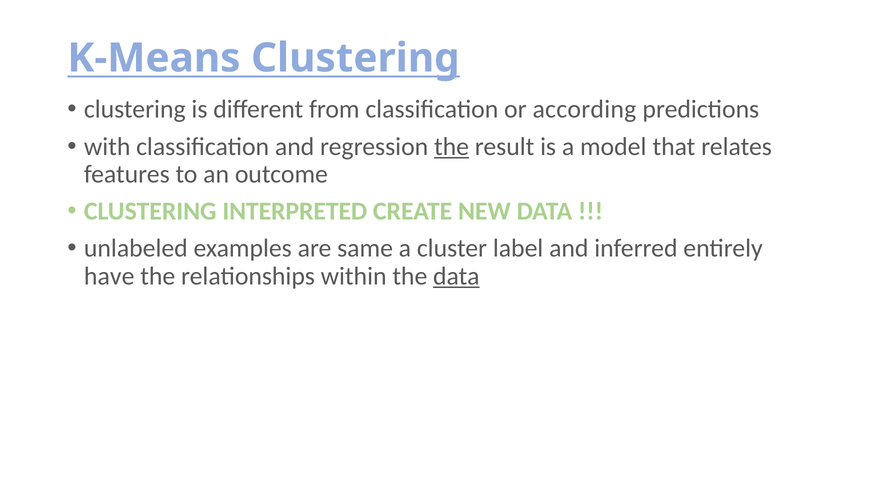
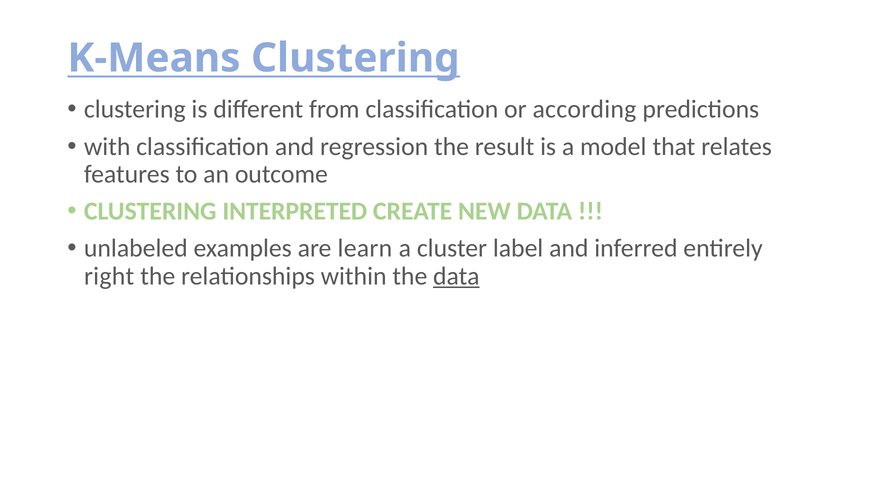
the at (452, 147) underline: present -> none
same: same -> learn
have: have -> right
